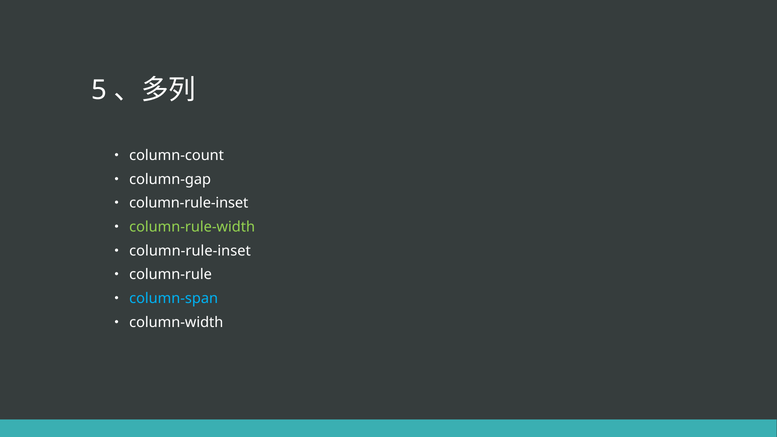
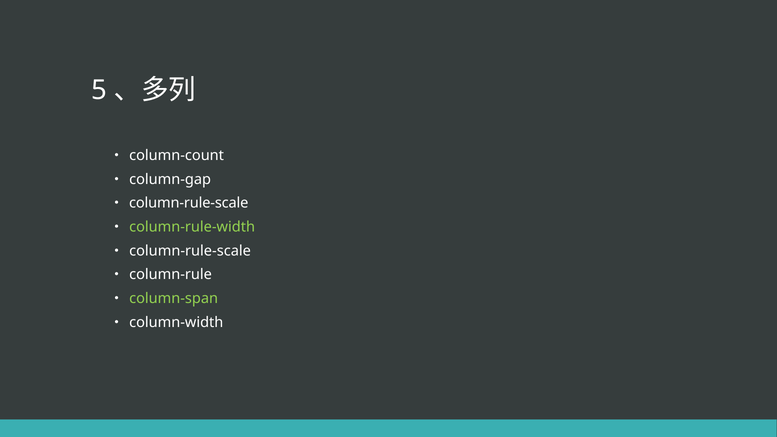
column-rule-inset at (189, 203): column-rule-inset -> column-rule-scale
column-rule-inset at (190, 251): column-rule-inset -> column-rule-scale
column-span colour: light blue -> light green
